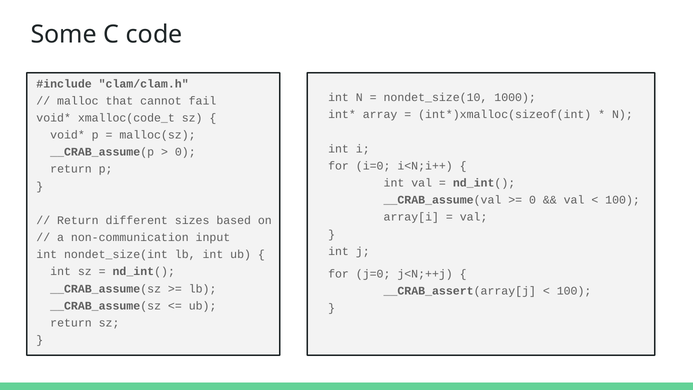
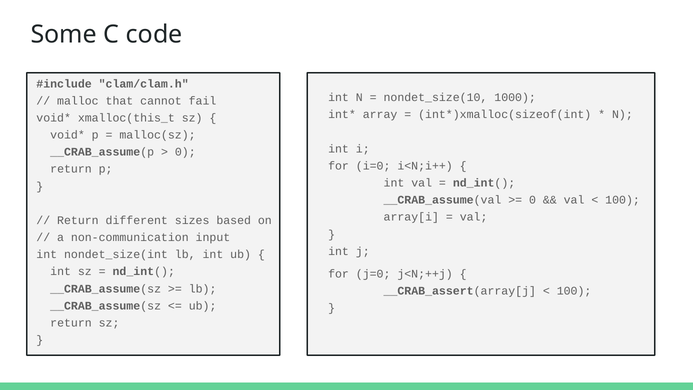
xmalloc(code_t: xmalloc(code_t -> xmalloc(this_t
